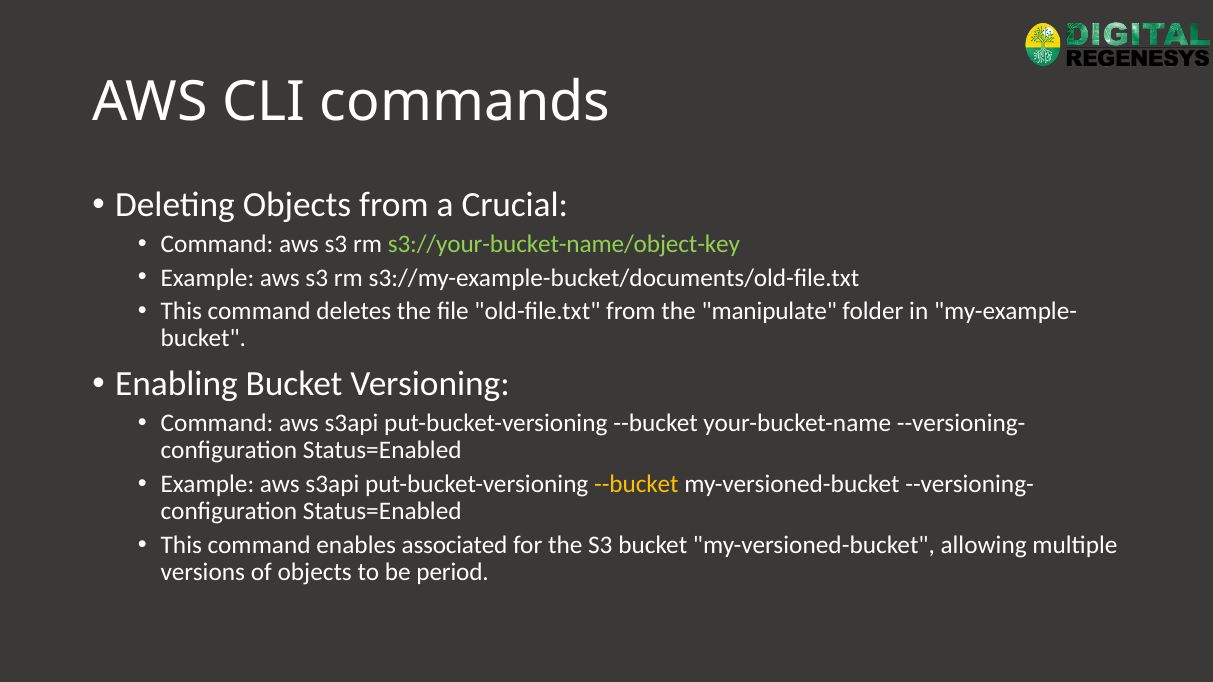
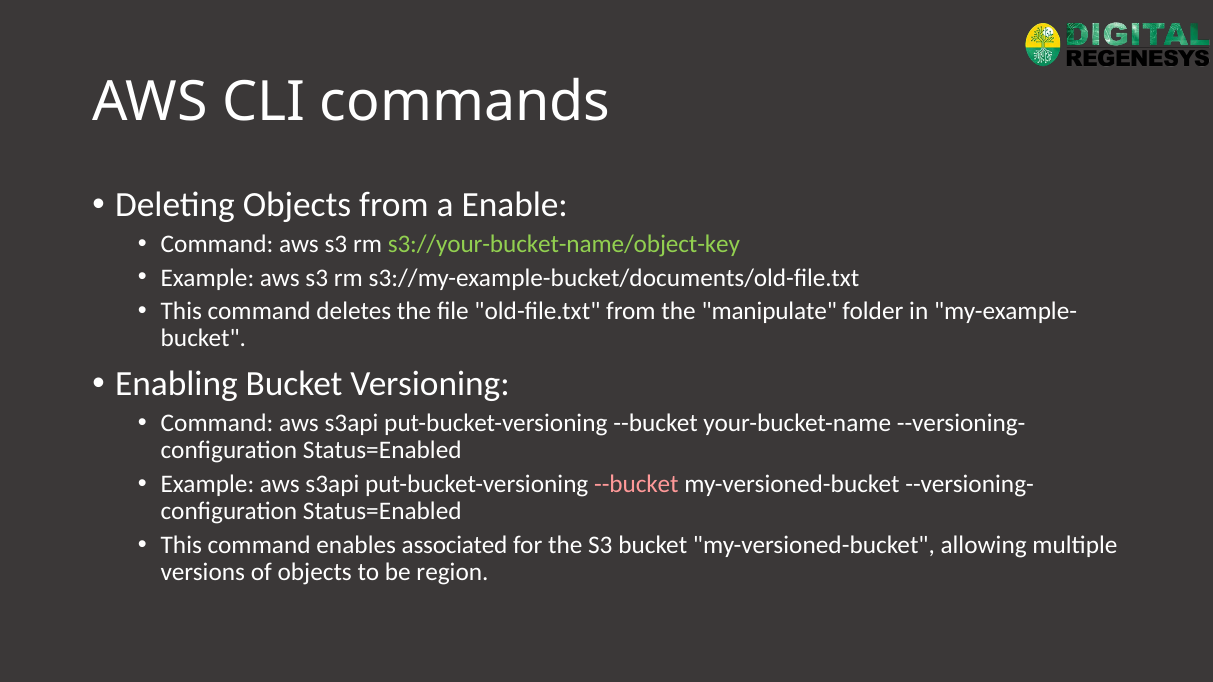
Crucial: Crucial -> Enable
--bucket at (636, 484) colour: yellow -> pink
period: period -> region
